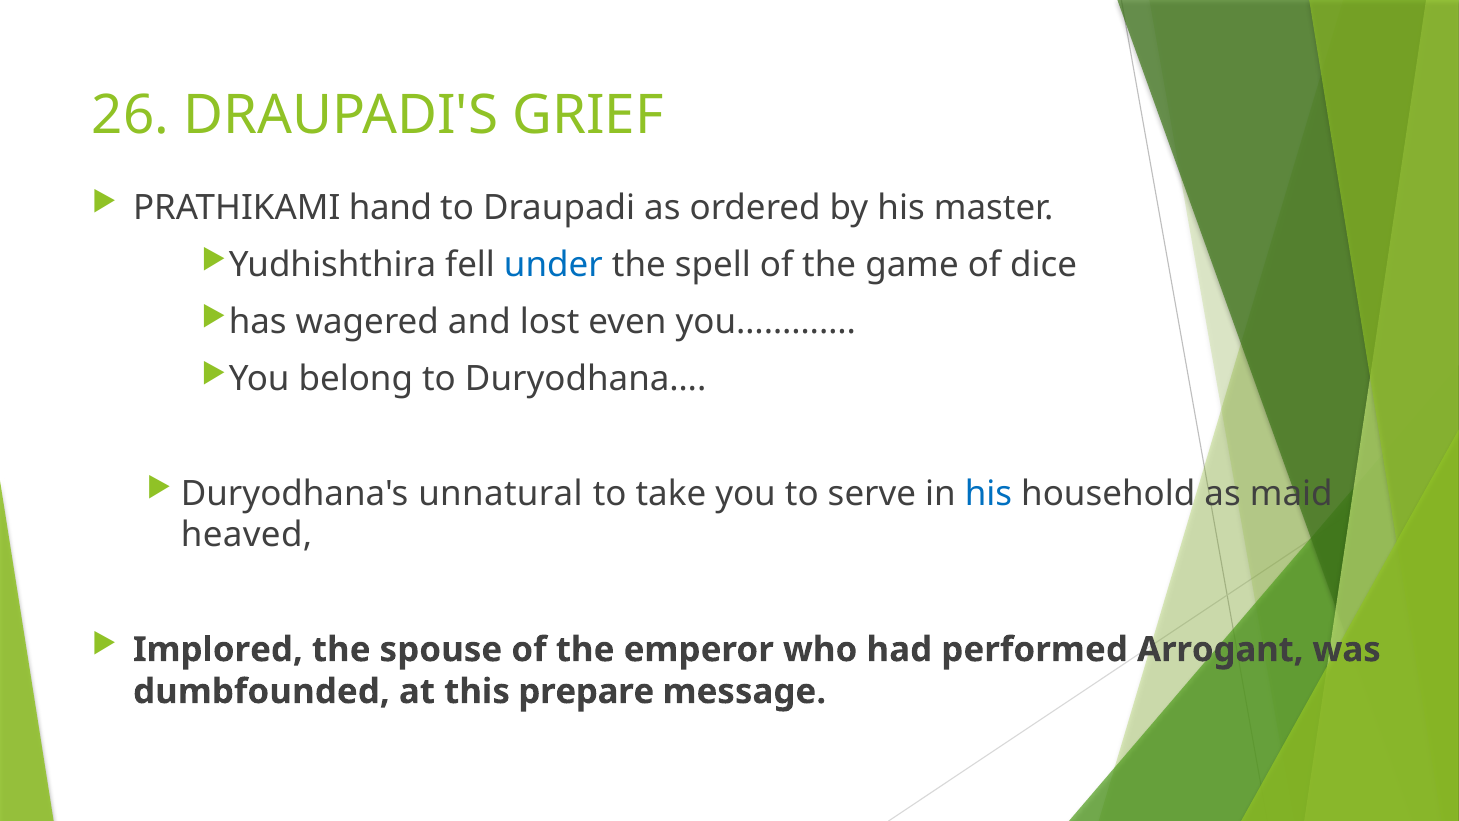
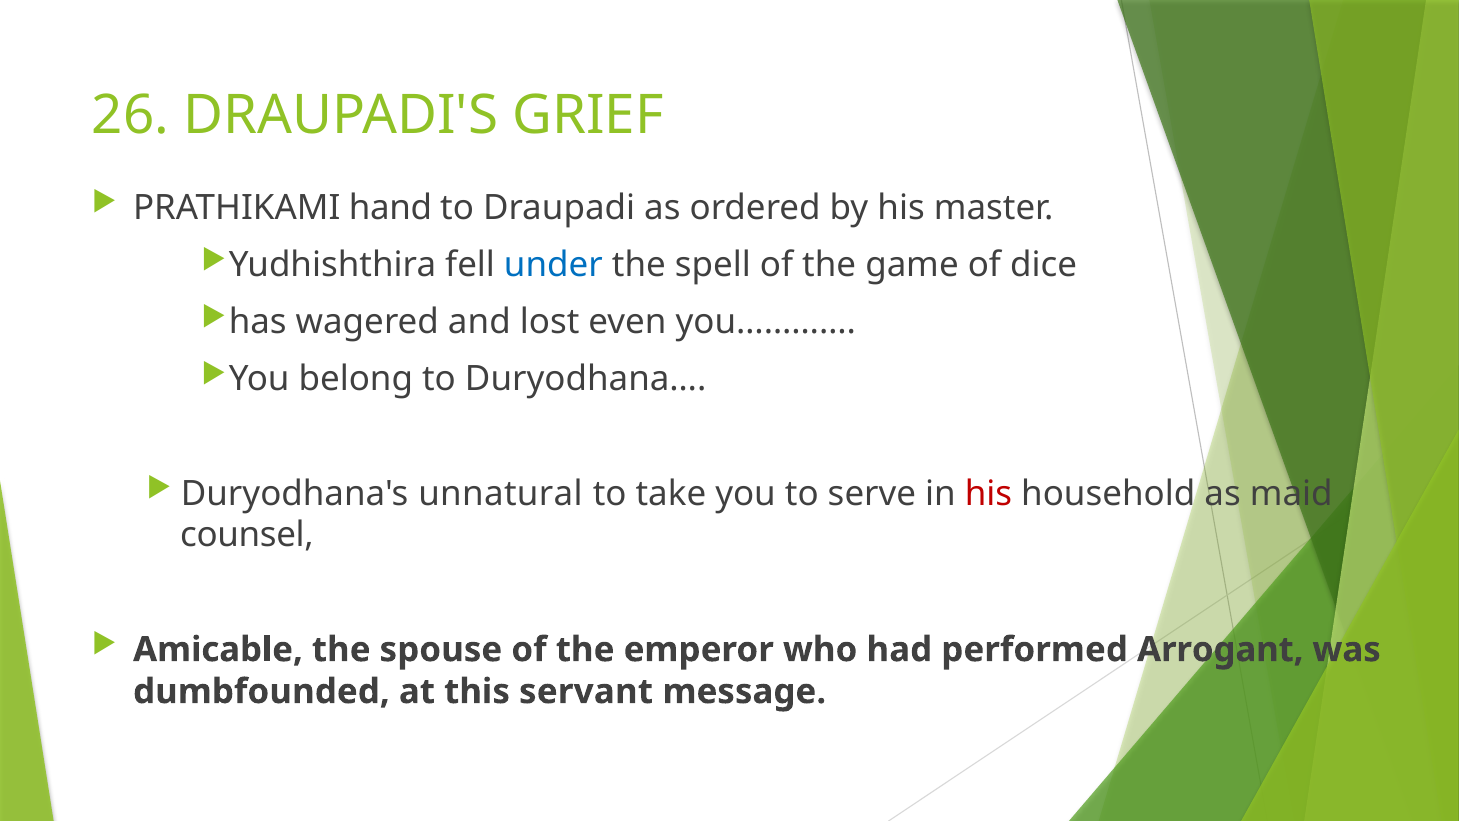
his at (988, 493) colour: blue -> red
heaved: heaved -> counsel
Implored: Implored -> Amicable
prepare: prepare -> servant
